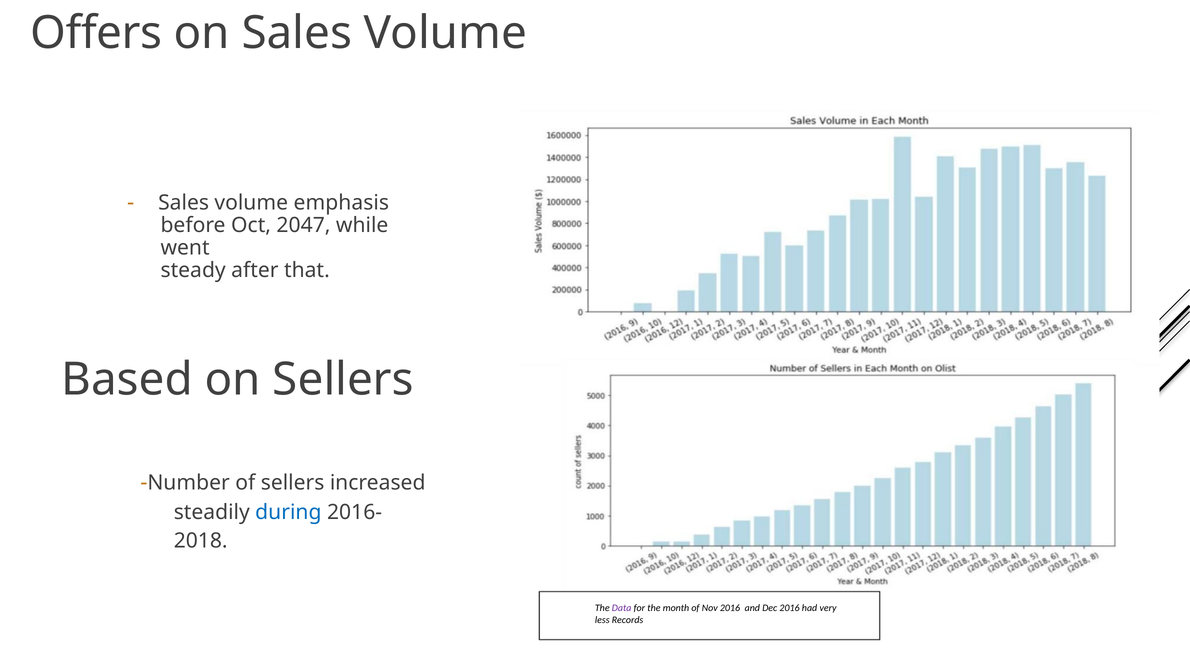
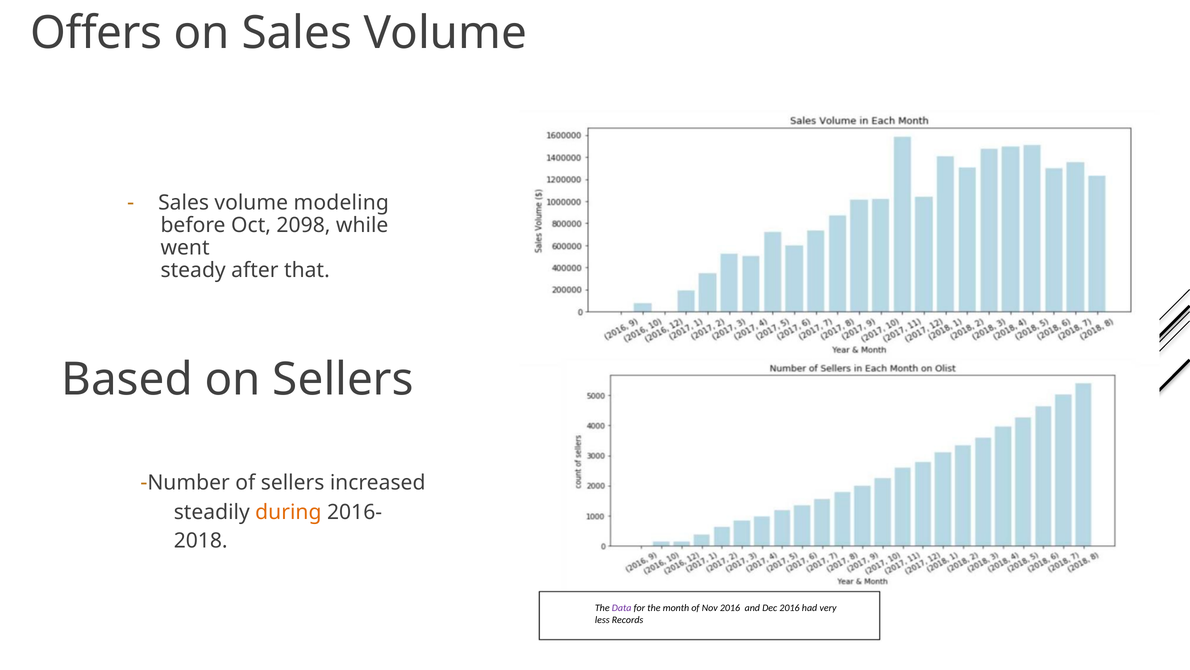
emphasis: emphasis -> modeling
2047: 2047 -> 2098
during colour: blue -> orange
